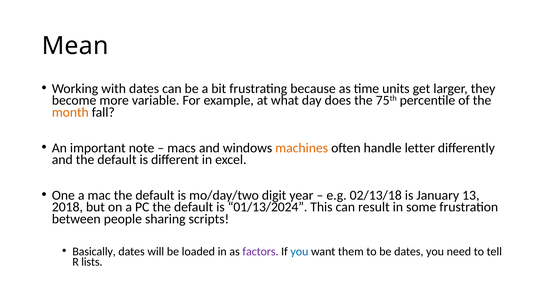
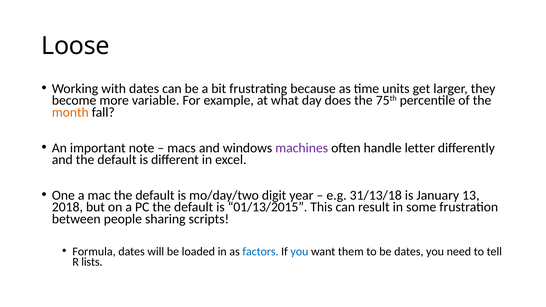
Mean: Mean -> Loose
machines colour: orange -> purple
02/13/18: 02/13/18 -> 31/13/18
01/13/2024: 01/13/2024 -> 01/13/2015
Basically: Basically -> Formula
factors colour: purple -> blue
